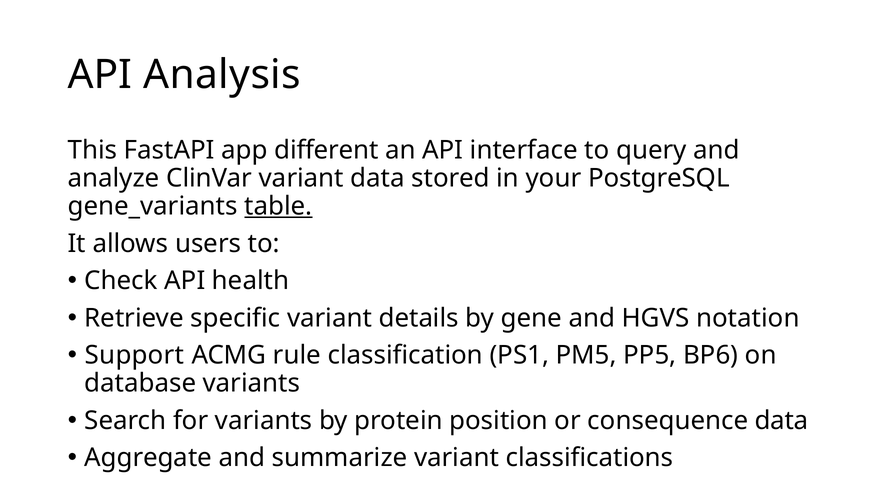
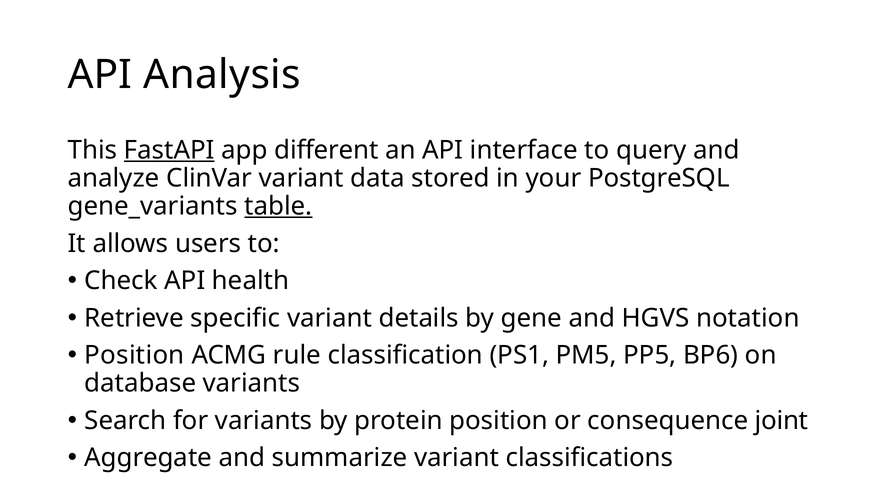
FastAPI underline: none -> present
Support at (134, 355): Support -> Position
consequence data: data -> joint
